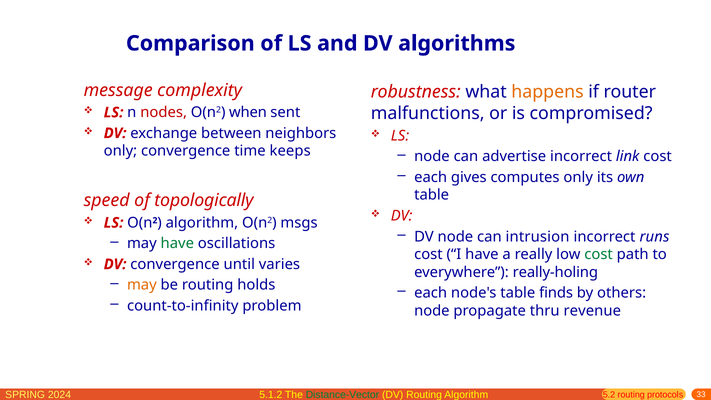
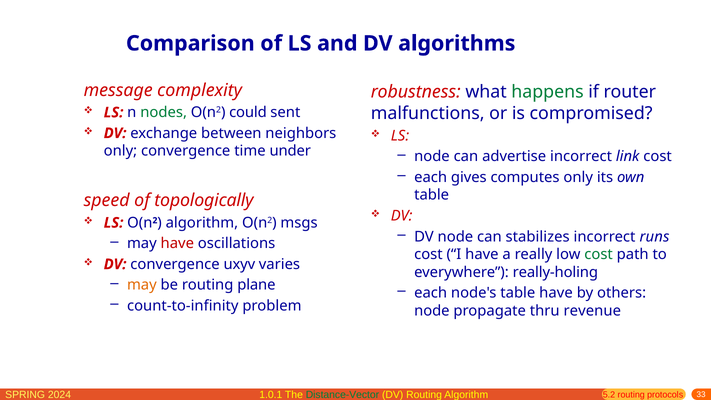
happens colour: orange -> green
nodes colour: red -> green
when: when -> could
keeps: keeps -> under
intrusion: intrusion -> stabilizes
have at (177, 244) colour: green -> red
until: until -> uxyv
holds: holds -> plane
table finds: finds -> have
5.1.2: 5.1.2 -> 1.0.1
